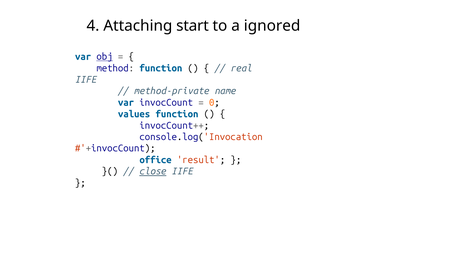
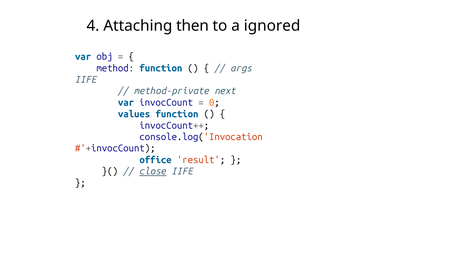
start: start -> then
obj underline: present -> none
real: real -> args
name: name -> next
